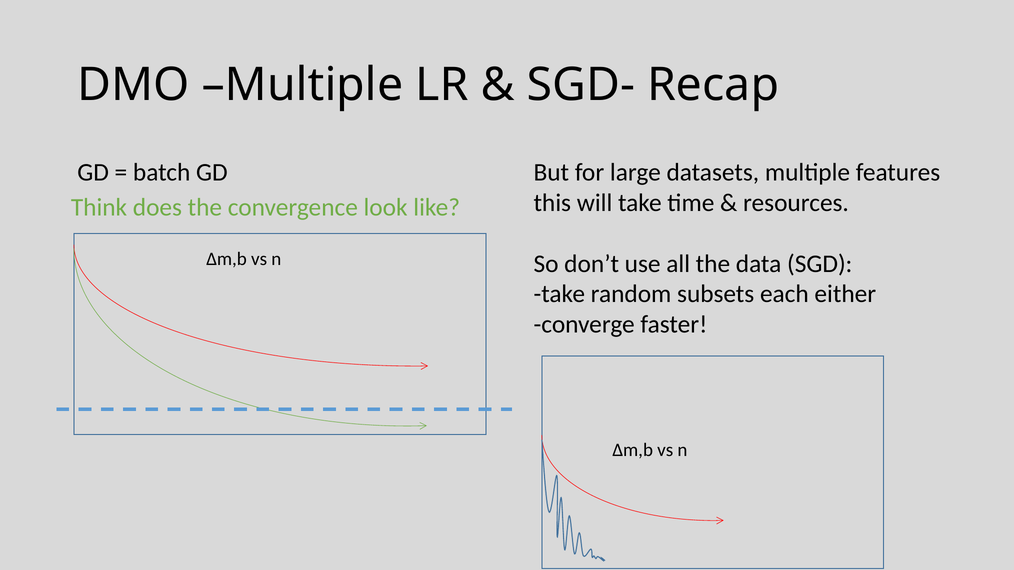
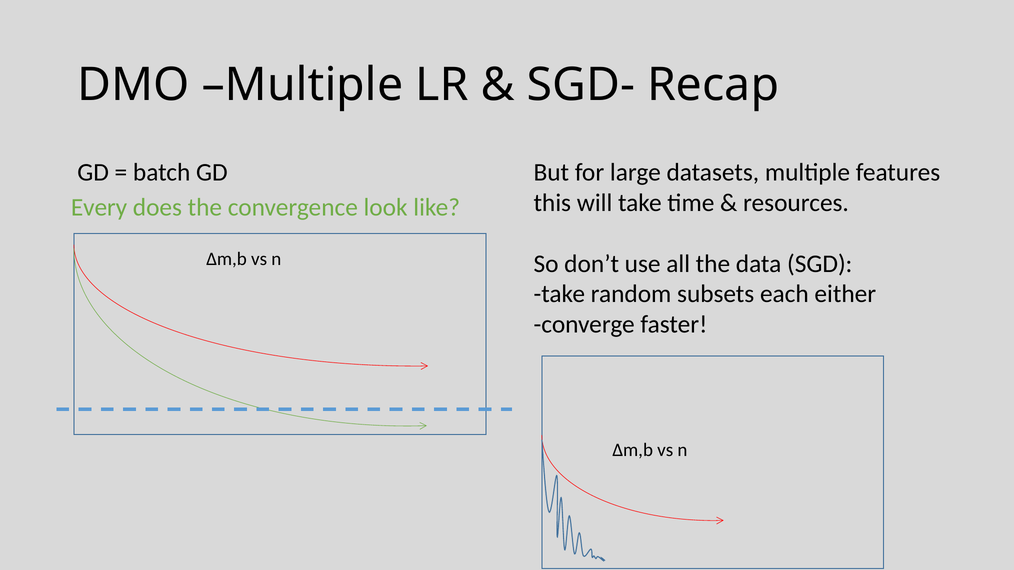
Think: Think -> Every
